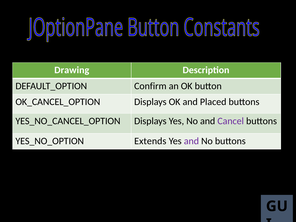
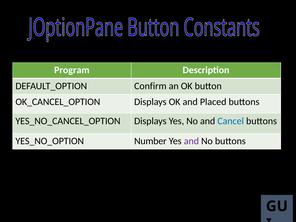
Drawing: Drawing -> Program
Cancel colour: purple -> blue
Extends: Extends -> Number
